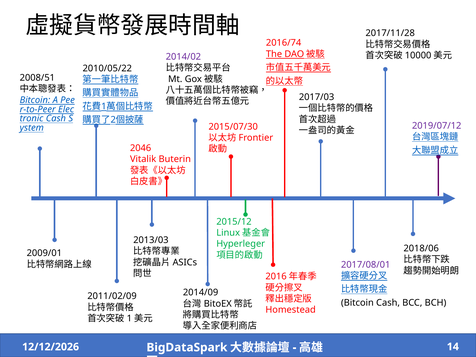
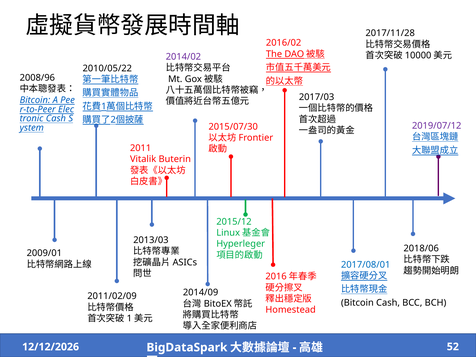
2016/74: 2016/74 -> 2016/02
2008/51: 2008/51 -> 2008/96
2046: 2046 -> 2011
2017/08/01 colour: purple -> blue
14: 14 -> 52
